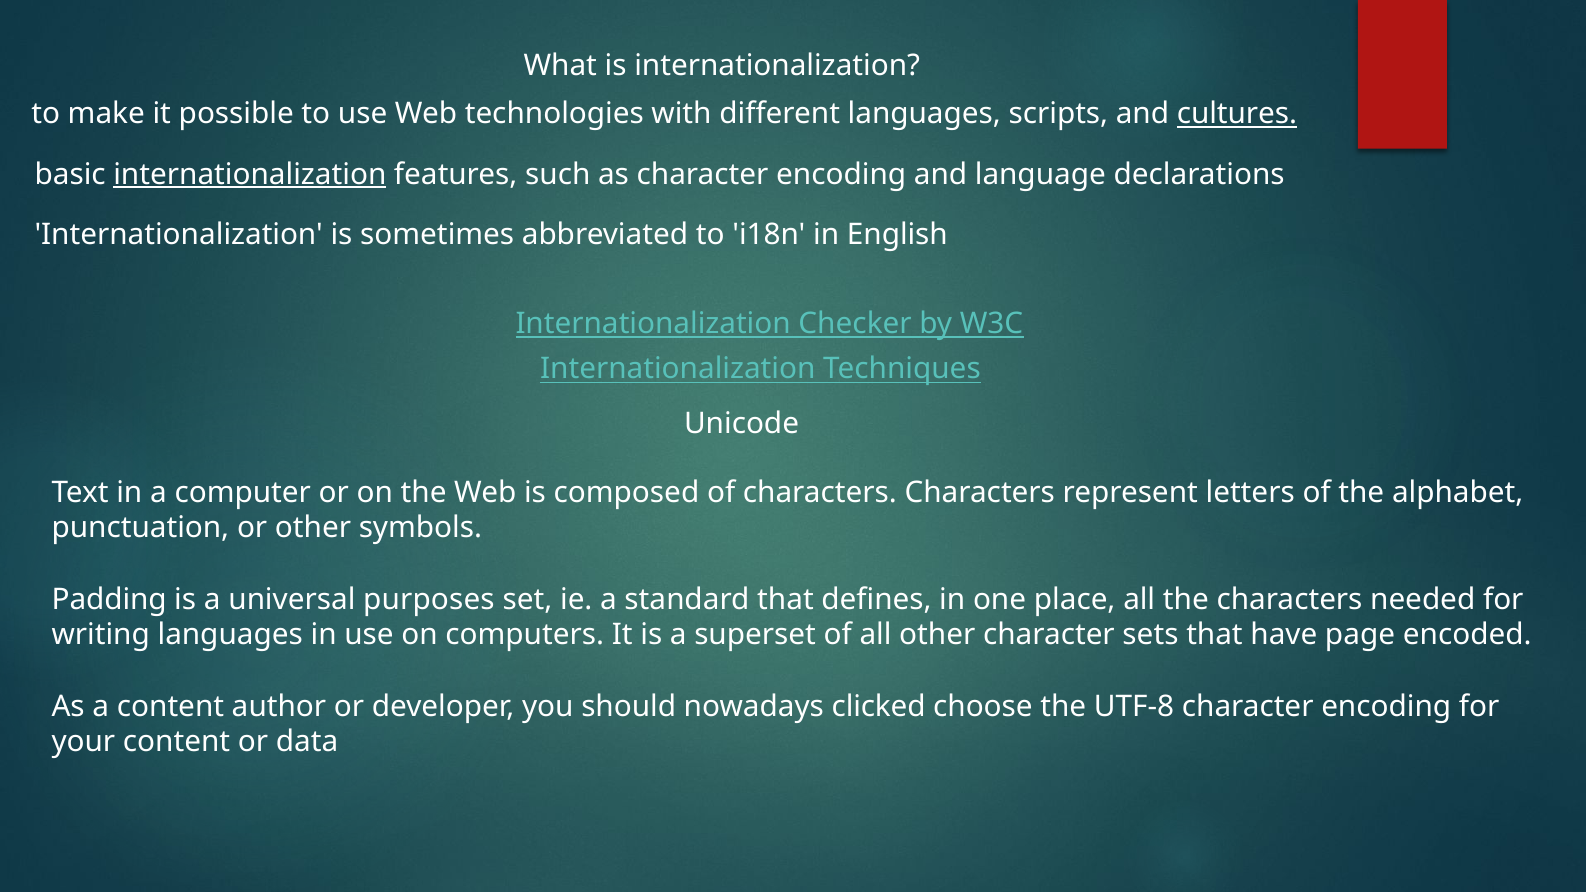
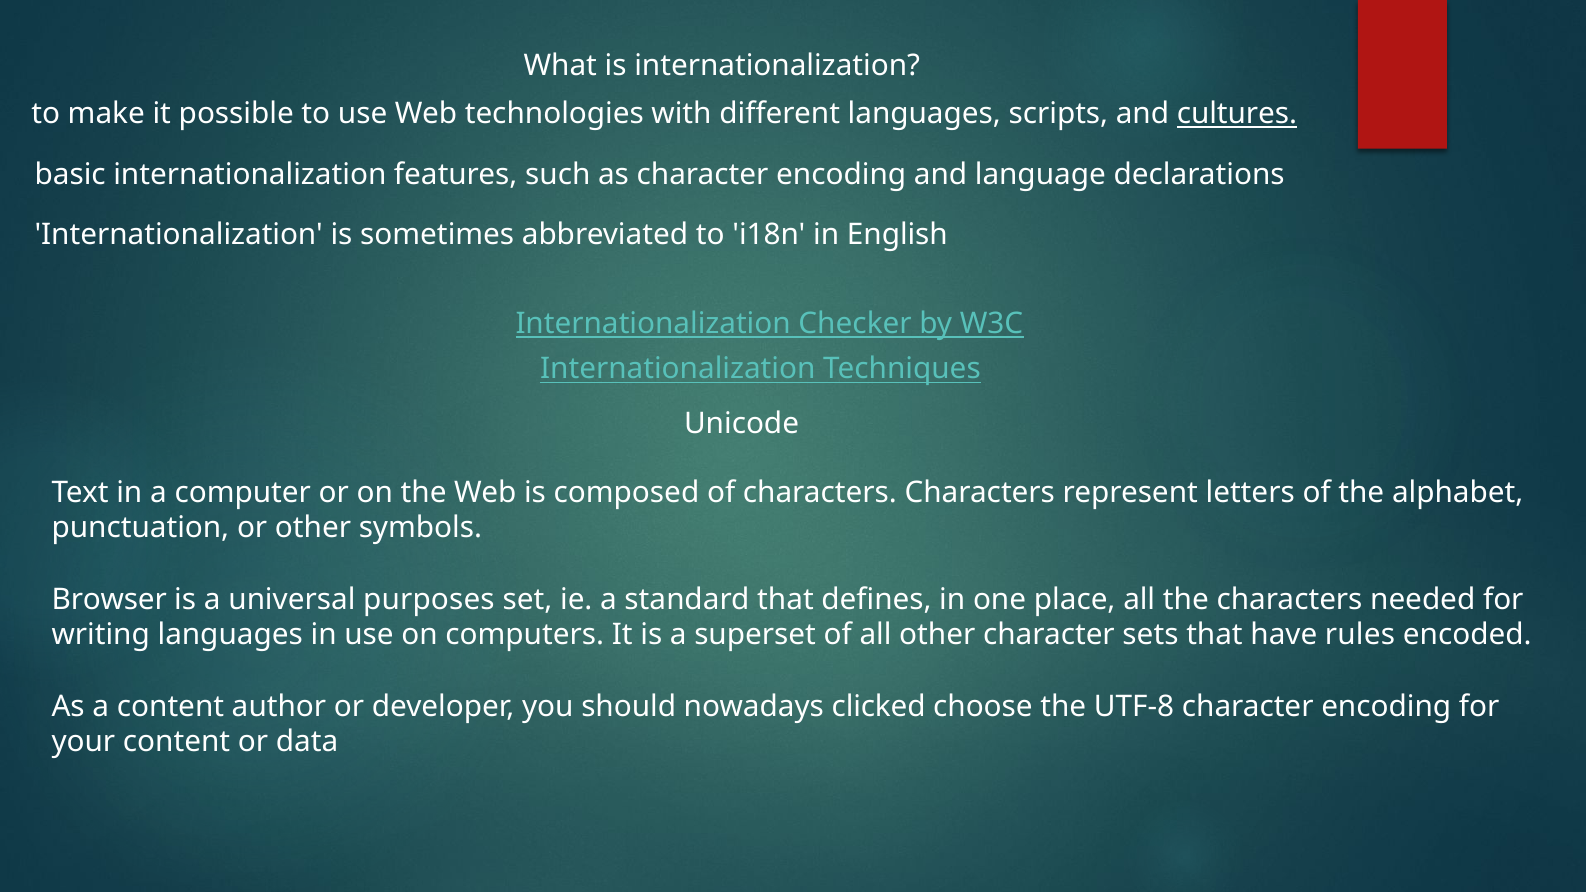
internationalization at (250, 174) underline: present -> none
Padding: Padding -> Browser
page: page -> rules
